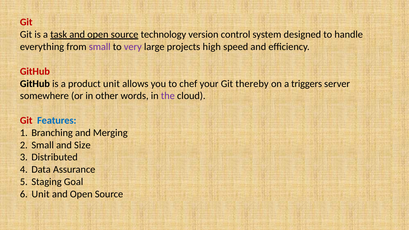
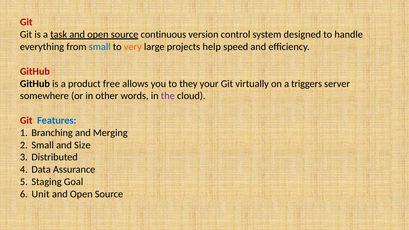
technology: technology -> continuous
small at (100, 47) colour: purple -> blue
very colour: purple -> orange
high: high -> help
product unit: unit -> free
chef: chef -> they
thereby: thereby -> virtually
